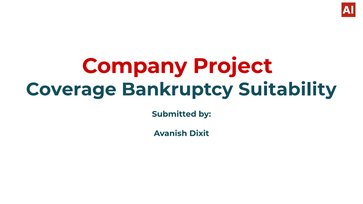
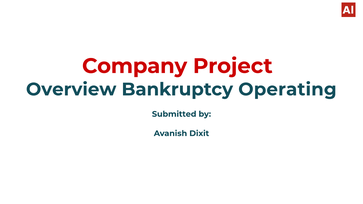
Coverage: Coverage -> Overview
Suitability: Suitability -> Operating
